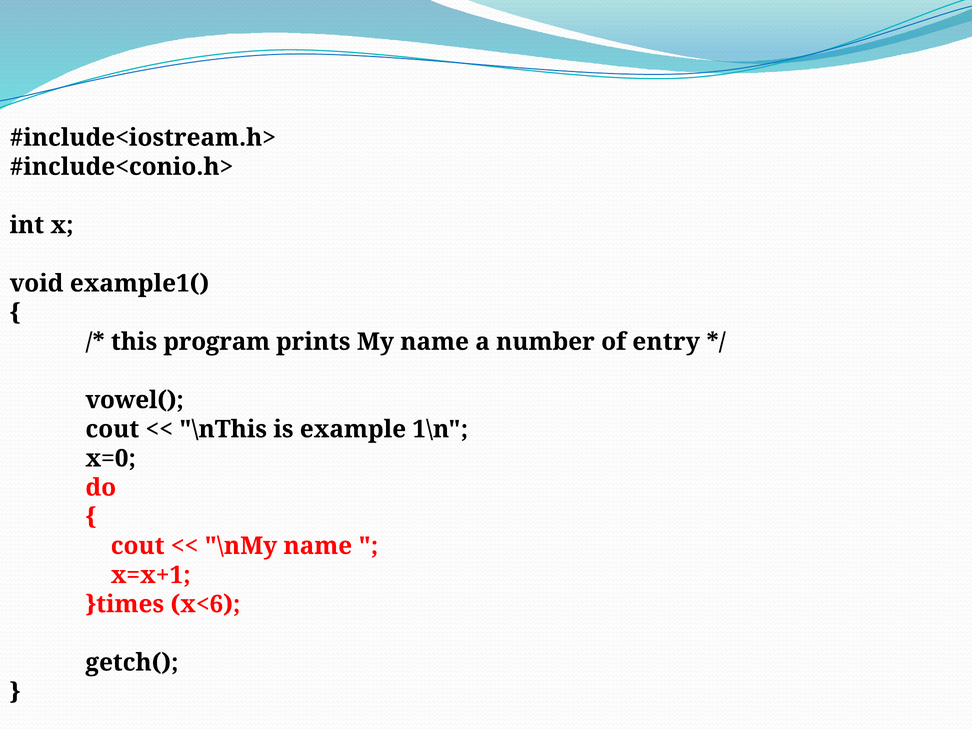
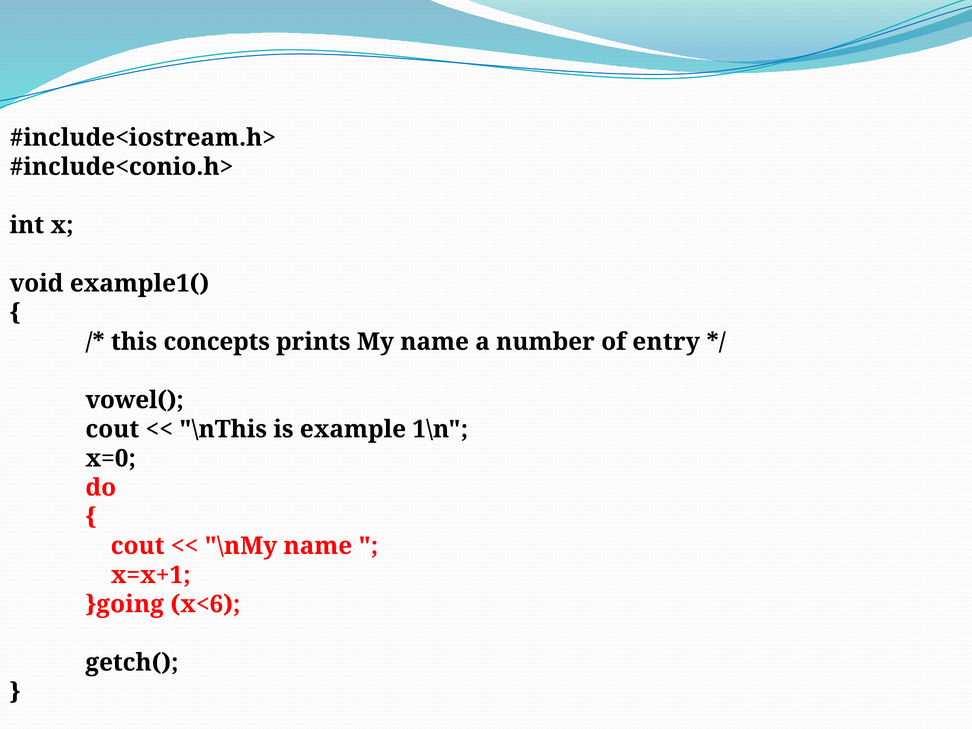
program: program -> concepts
}times: }times -> }going
